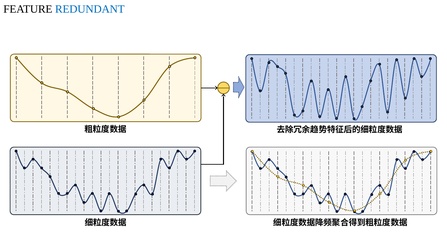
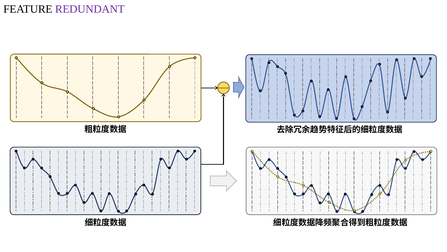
REDUNDANT colour: blue -> purple
